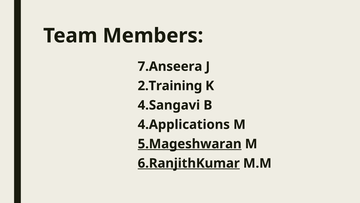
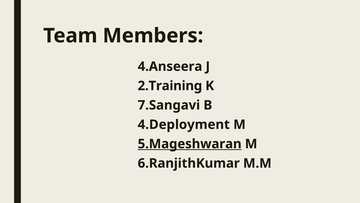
7.Anseera: 7.Anseera -> 4.Anseera
4.Sangavi: 4.Sangavi -> 7.Sangavi
4.Applications: 4.Applications -> 4.Deployment
6.RanjithKumar underline: present -> none
